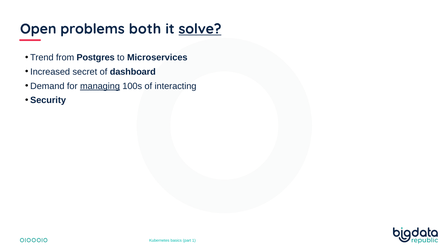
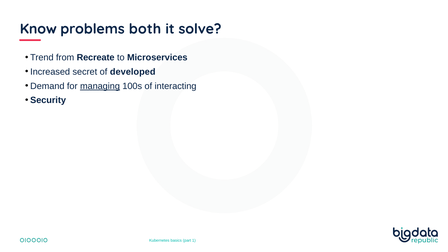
Open: Open -> Know
solve underline: present -> none
Postgres: Postgres -> Recreate
dashboard: dashboard -> developed
